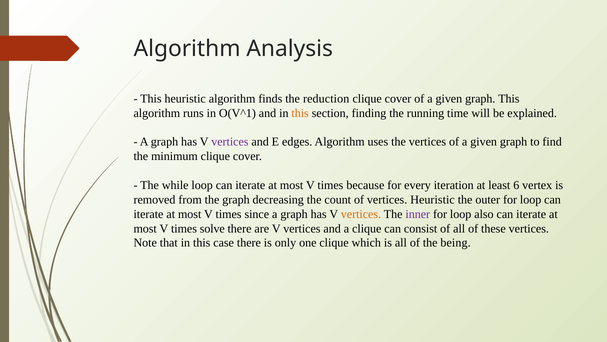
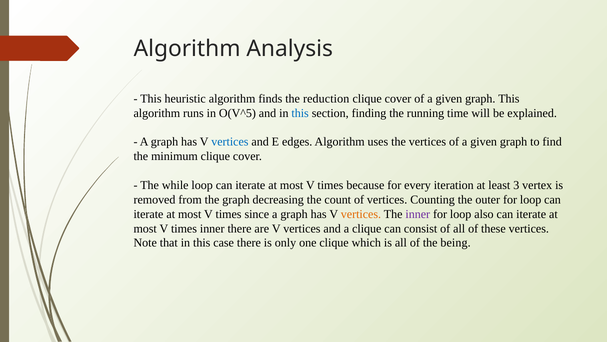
O(V^1: O(V^1 -> O(V^5
this at (300, 113) colour: orange -> blue
vertices at (230, 142) colour: purple -> blue
6: 6 -> 3
vertices Heuristic: Heuristic -> Counting
times solve: solve -> inner
